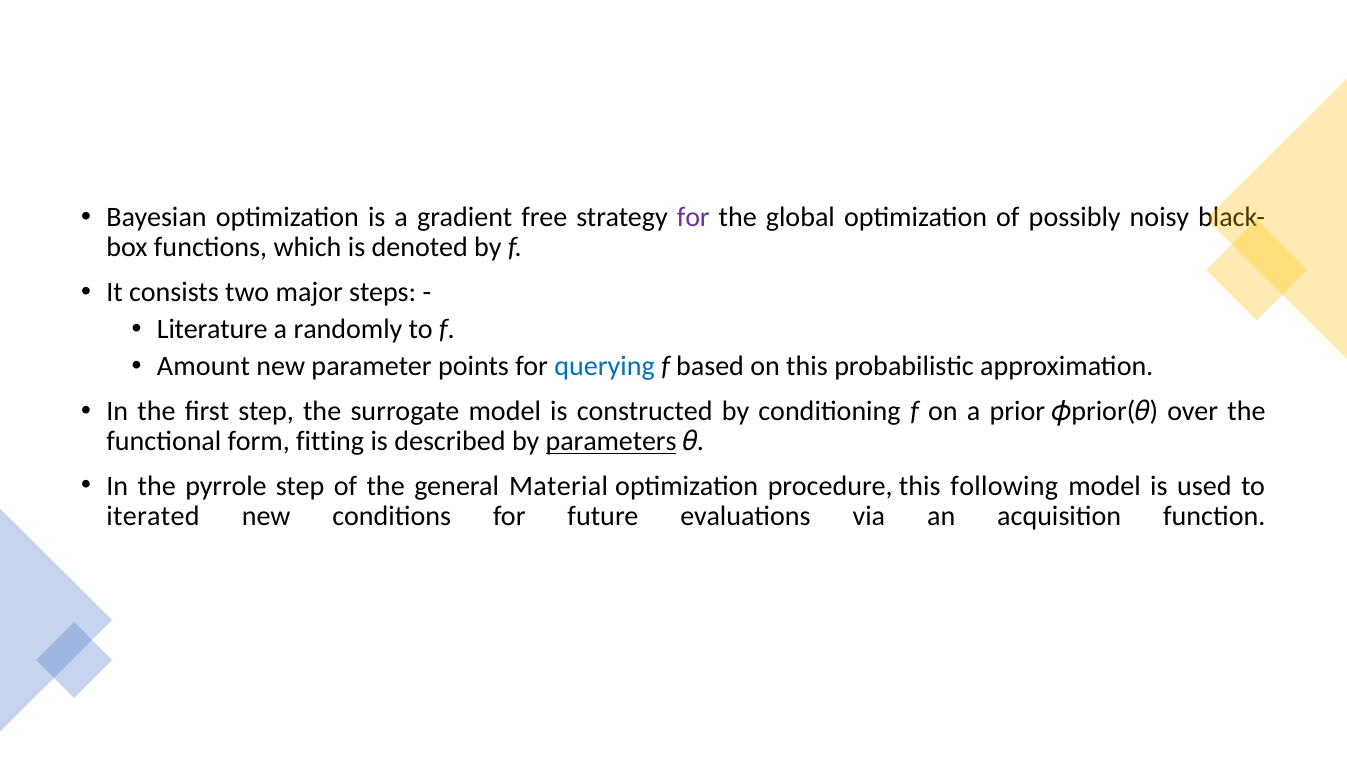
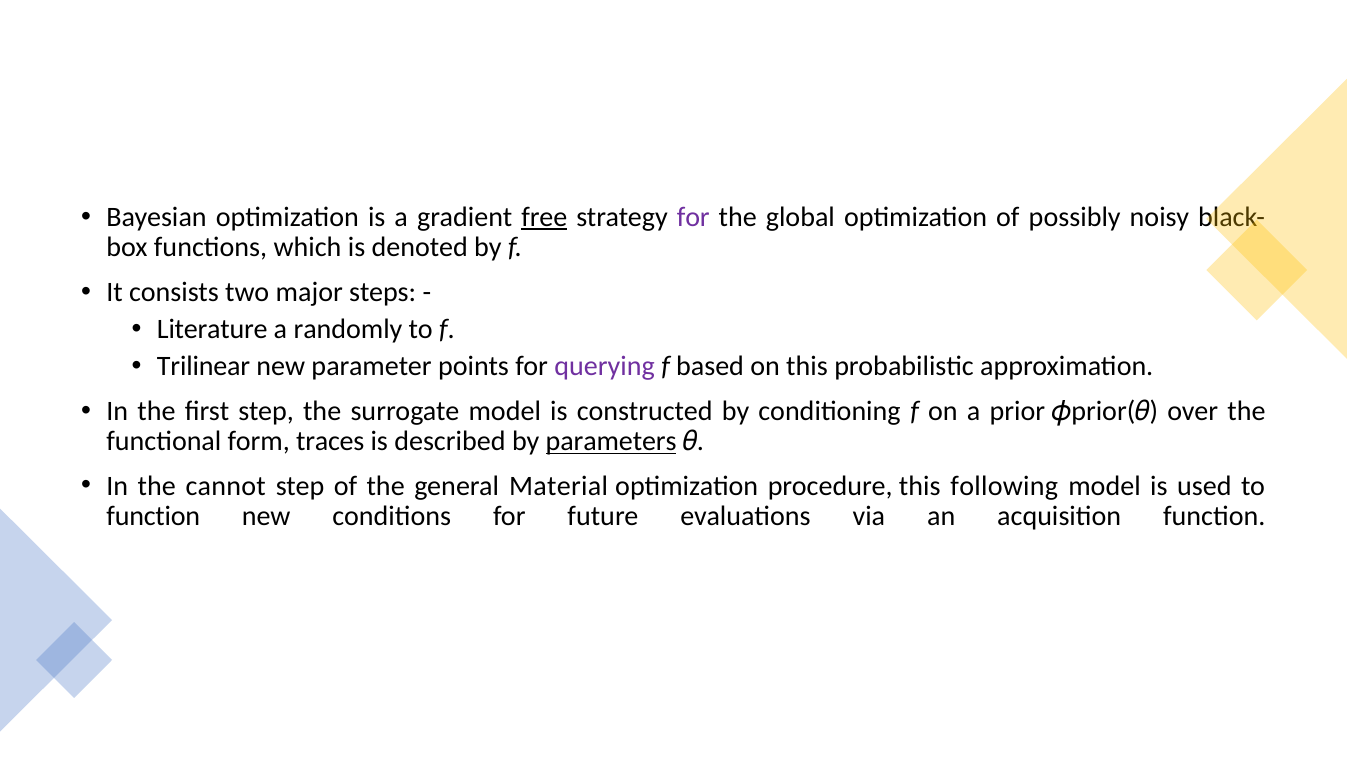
free underline: none -> present
Amount: Amount -> Trilinear
querying colour: blue -> purple
fitting: fitting -> traces
pyrrole: pyrrole -> cannot
iterated at (153, 516): iterated -> function
